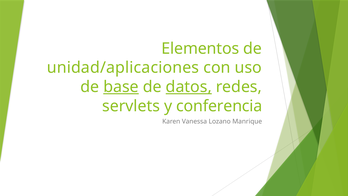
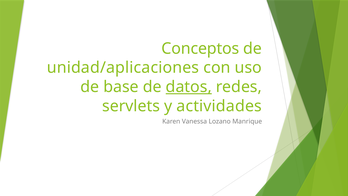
Elementos: Elementos -> Conceptos
base underline: present -> none
conferencia: conferencia -> actividades
